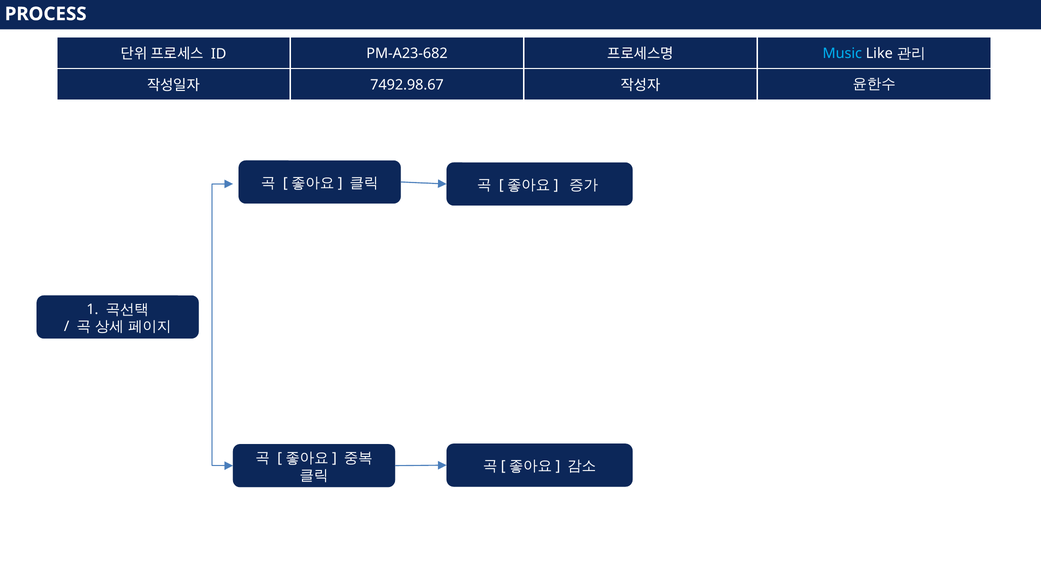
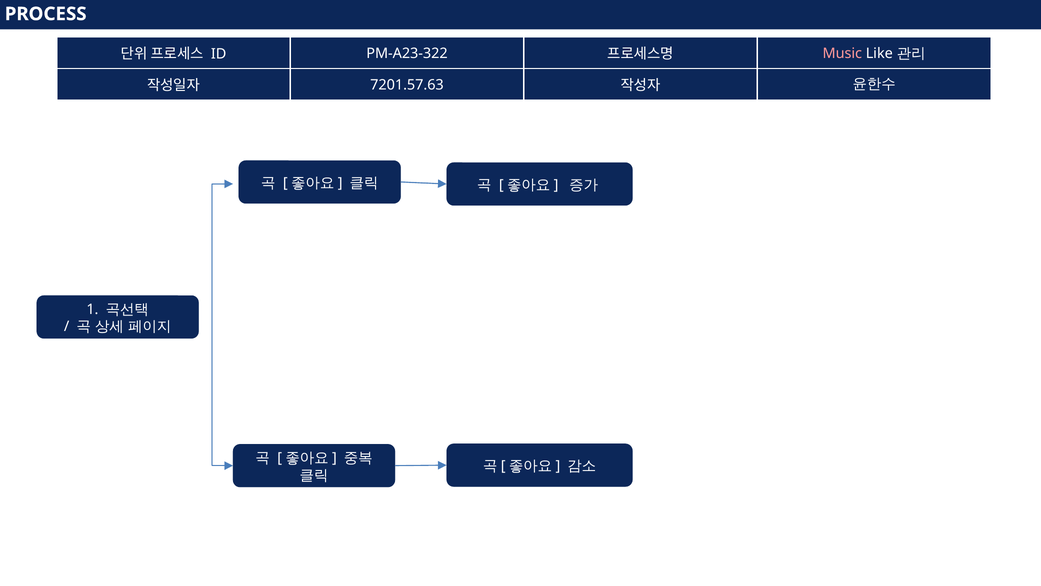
PM-A23-682: PM-A23-682 -> PM-A23-322
Music colour: light blue -> pink
7492.98.67: 7492.98.67 -> 7201.57.63
